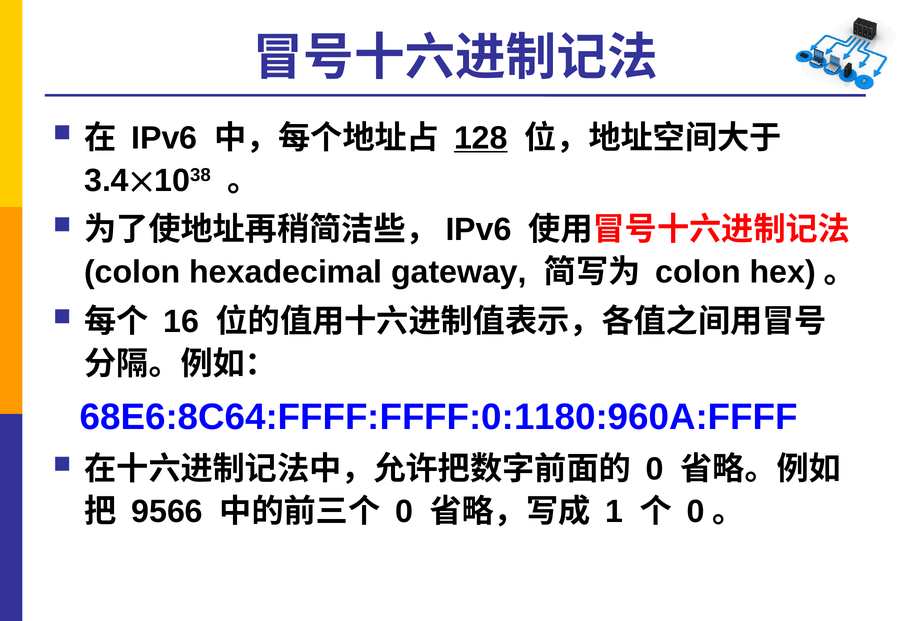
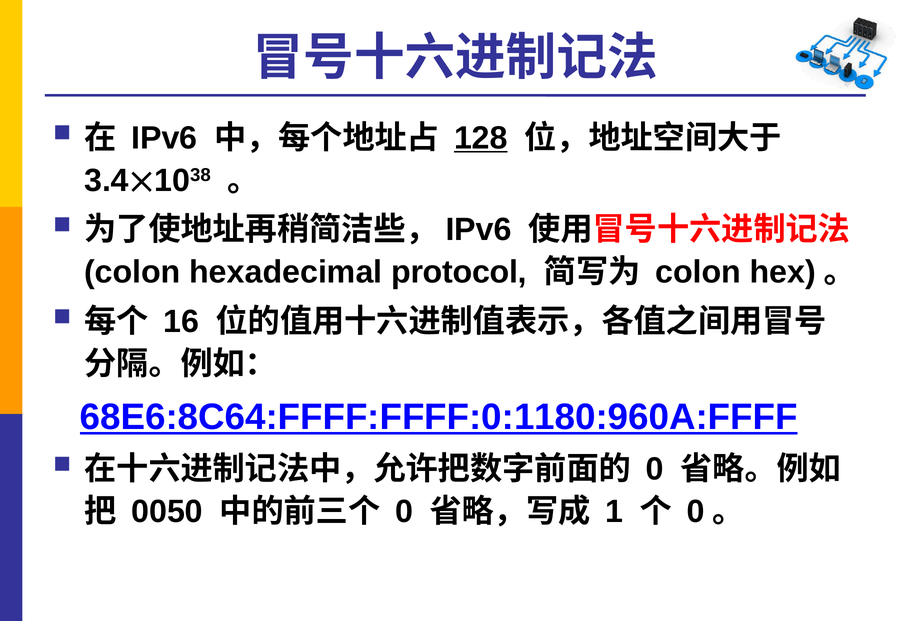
gateway: gateway -> protocol
68E6:8C64:FFFF:FFFF:0:1180:960A:FFFF underline: none -> present
9566: 9566 -> 0050
